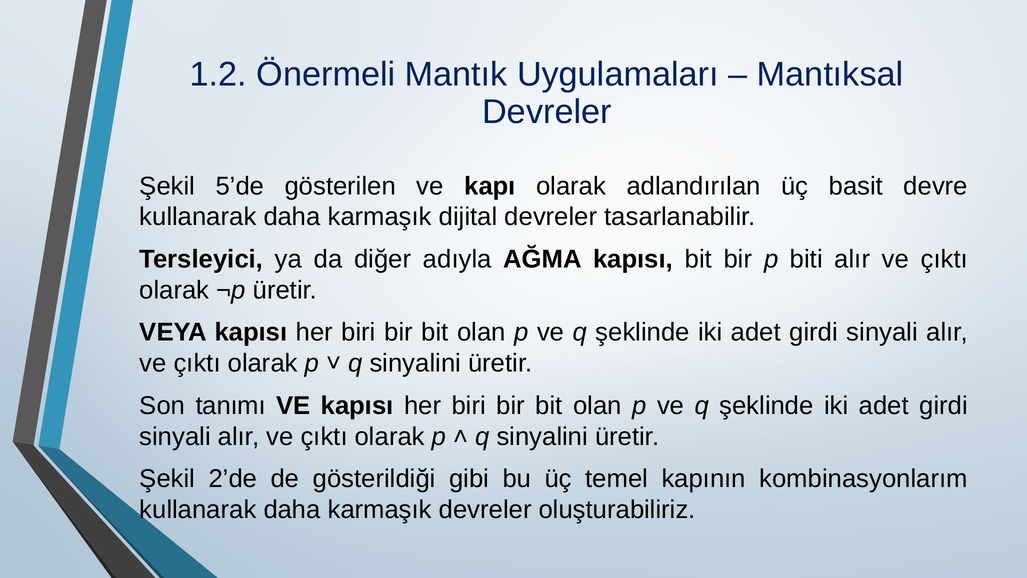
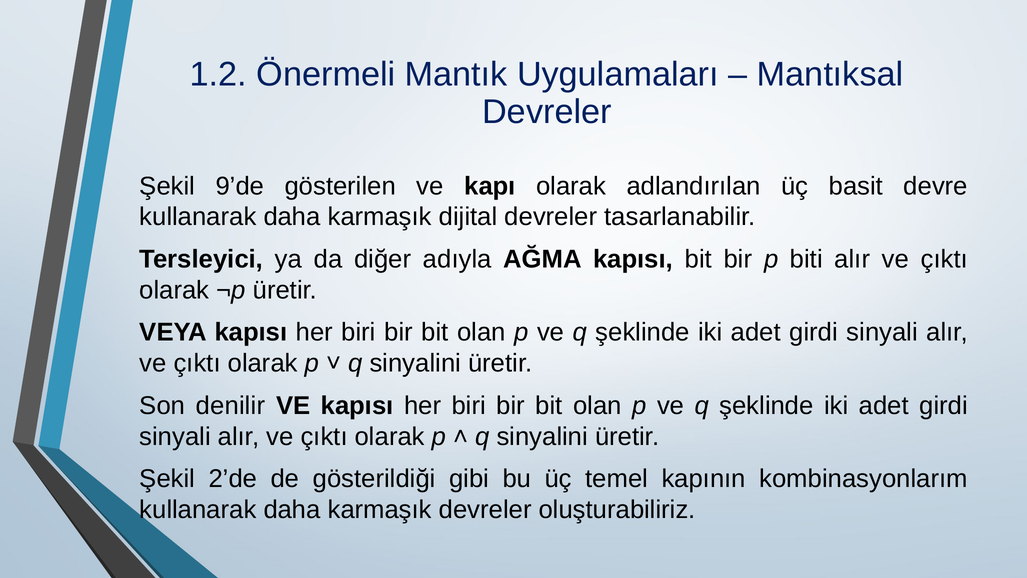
5’de: 5’de -> 9’de
tanımı: tanımı -> denilir
